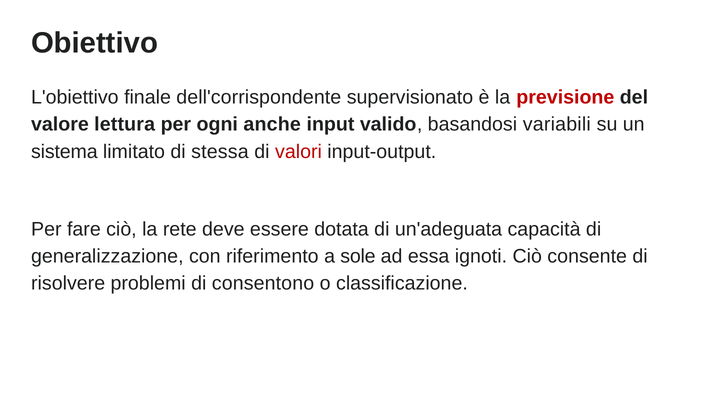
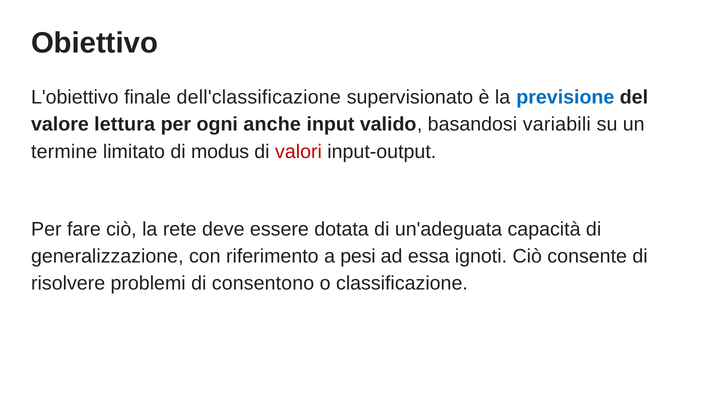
dell'corrispondente: dell'corrispondente -> dell'classificazione
previsione colour: red -> blue
sistema: sistema -> termine
stessa: stessa -> modus
sole: sole -> pesi
